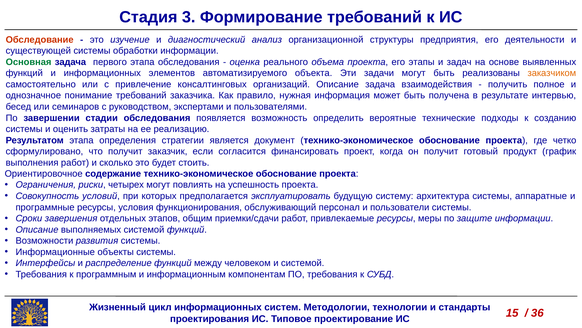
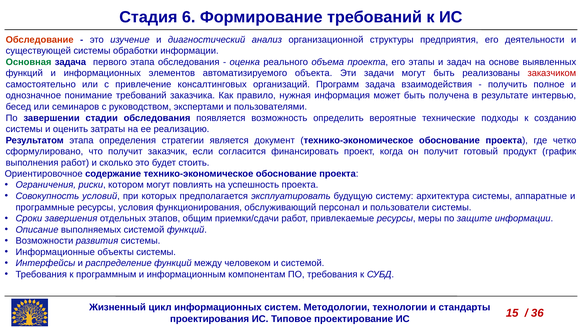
3: 3 -> 6
заказчиком colour: orange -> red
организаций Описание: Описание -> Программ
четырех: четырех -> котором
